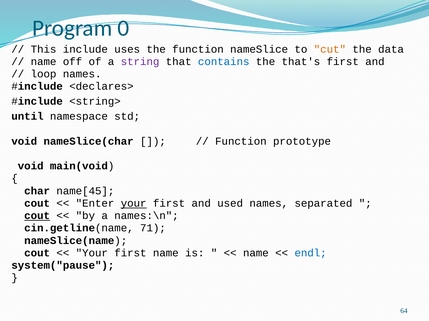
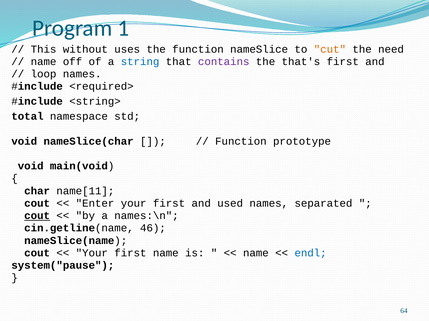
0: 0 -> 1
include: include -> without
data: data -> need
string colour: purple -> blue
contains colour: blue -> purple
<declares>: <declares> -> <required>
until: until -> total
name[45: name[45 -> name[11
your at (134, 204) underline: present -> none
71: 71 -> 46
